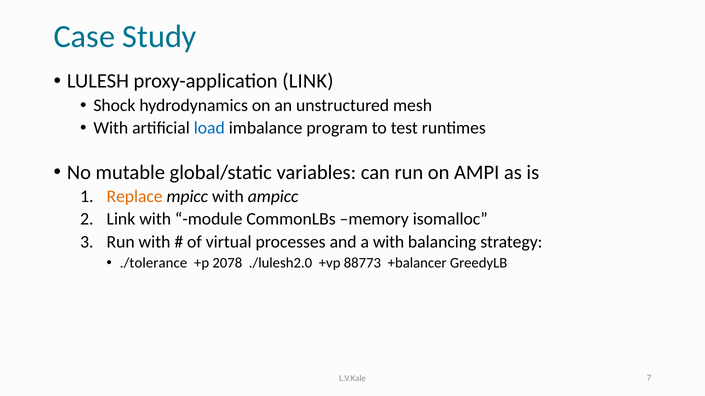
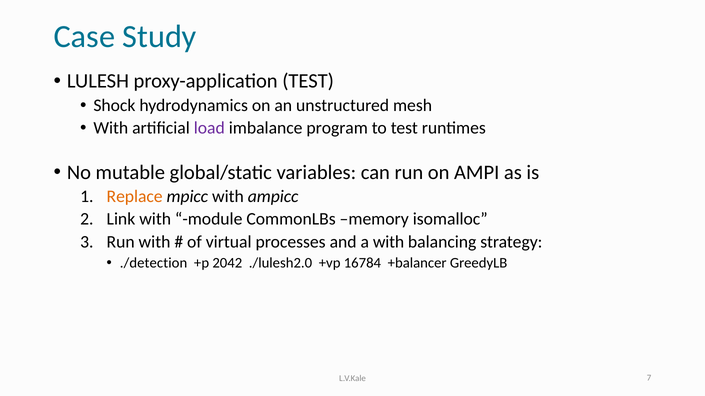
proxy-application LINK: LINK -> TEST
load colour: blue -> purple
./tolerance: ./tolerance -> ./detection
2078: 2078 -> 2042
88773: 88773 -> 16784
